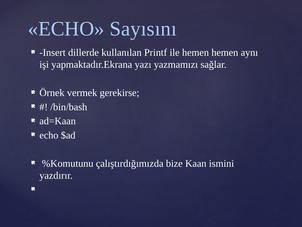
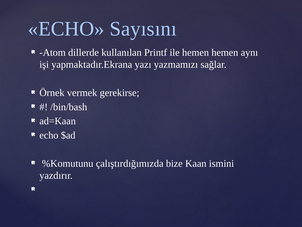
Insert: Insert -> Atom
